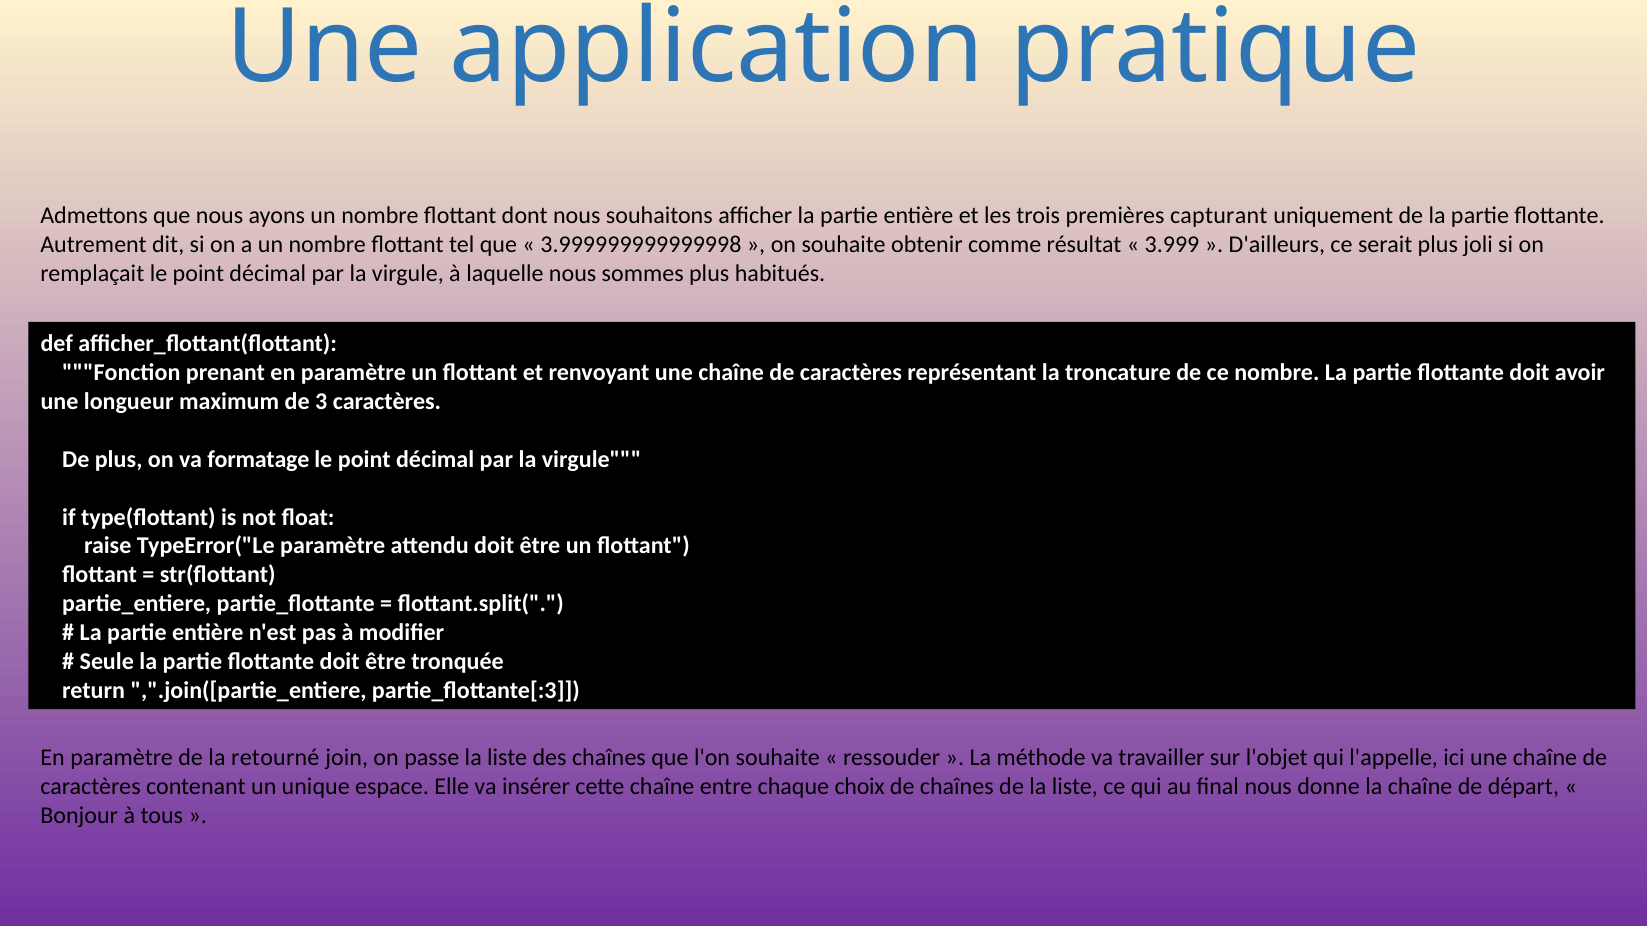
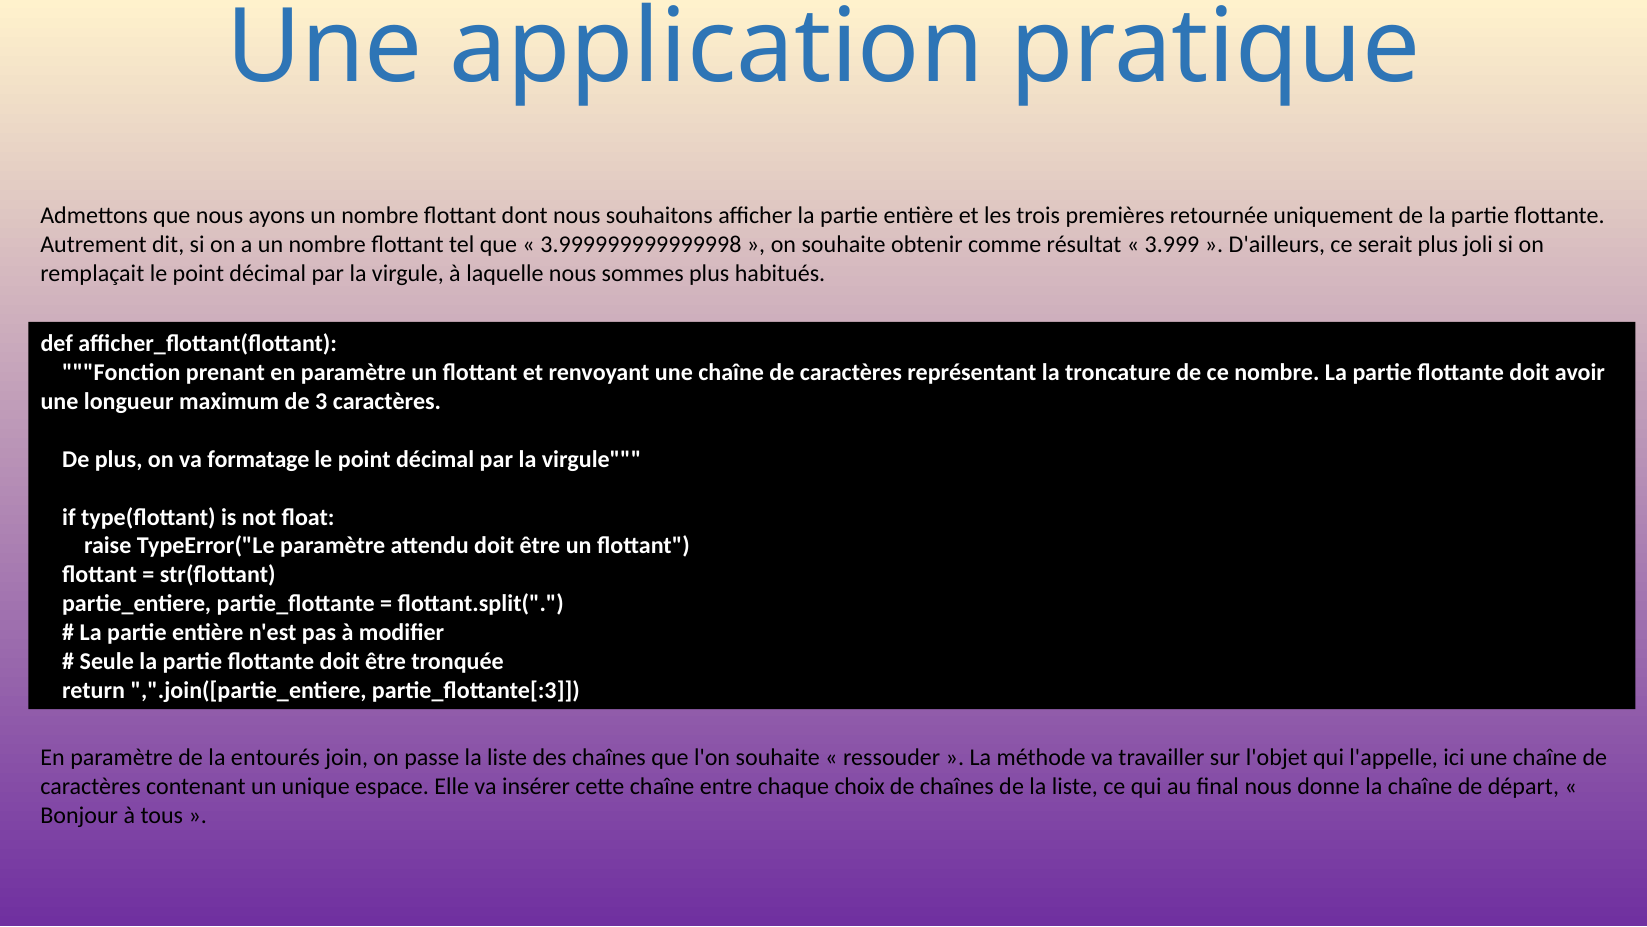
capturant: capturant -> retournée
retourné: retourné -> entourés
